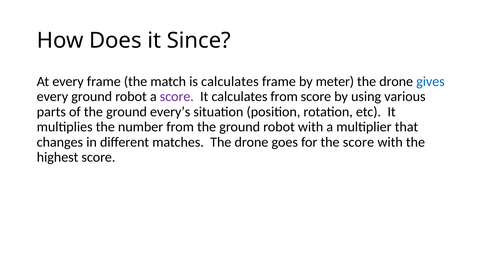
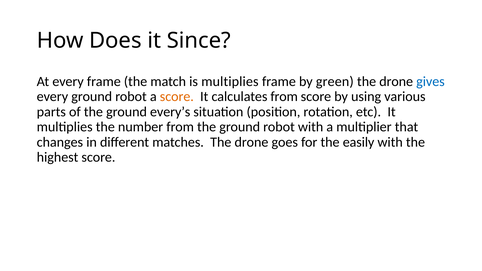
is calculates: calculates -> multiplies
meter: meter -> green
score at (177, 97) colour: purple -> orange
the score: score -> easily
